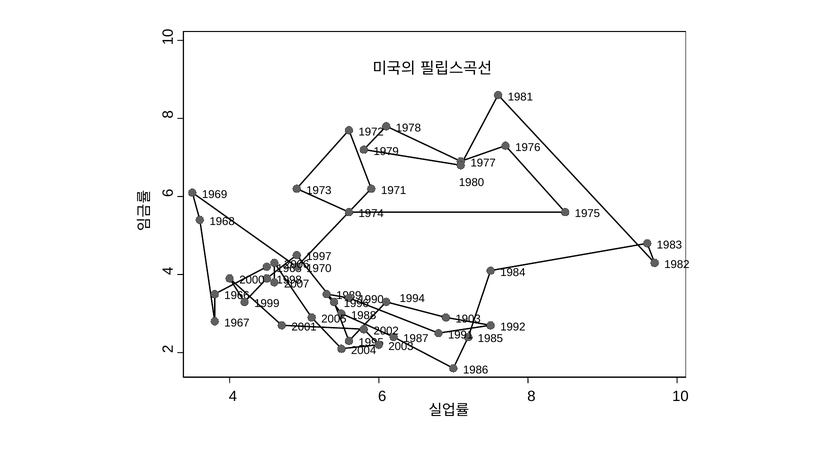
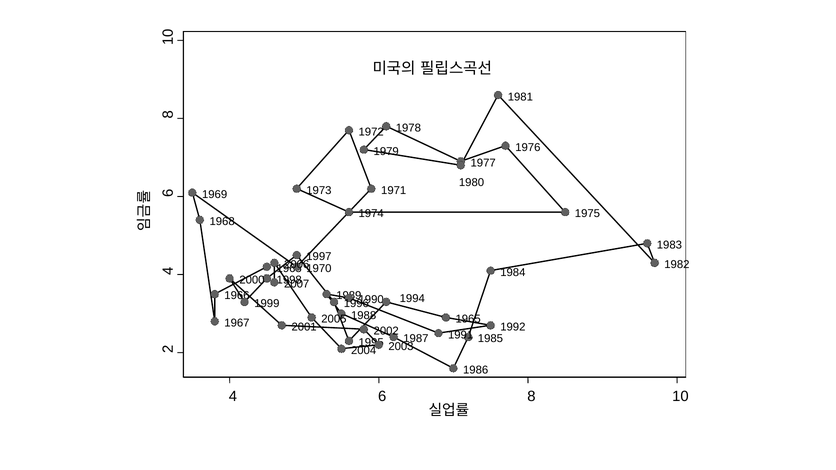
1903 at (468, 319): 1903 -> 1965
